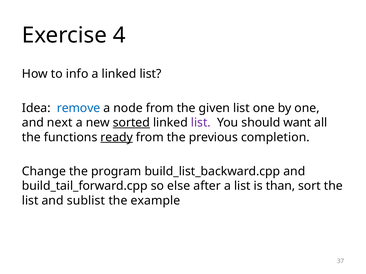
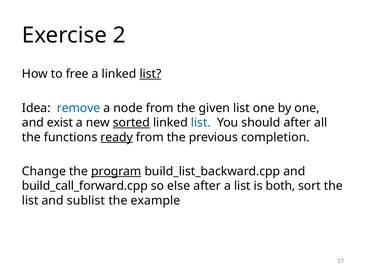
4: 4 -> 2
info: info -> free
list at (150, 74) underline: none -> present
next: next -> exist
list at (201, 123) colour: purple -> blue
should want: want -> after
program underline: none -> present
build_tail_forward.cpp: build_tail_forward.cpp -> build_call_forward.cpp
than: than -> both
